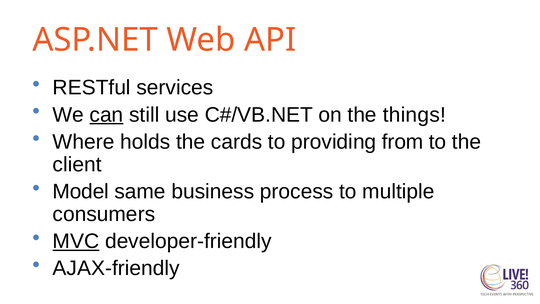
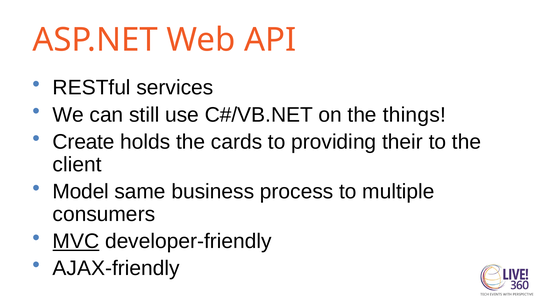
can underline: present -> none
Where: Where -> Create
from: from -> their
